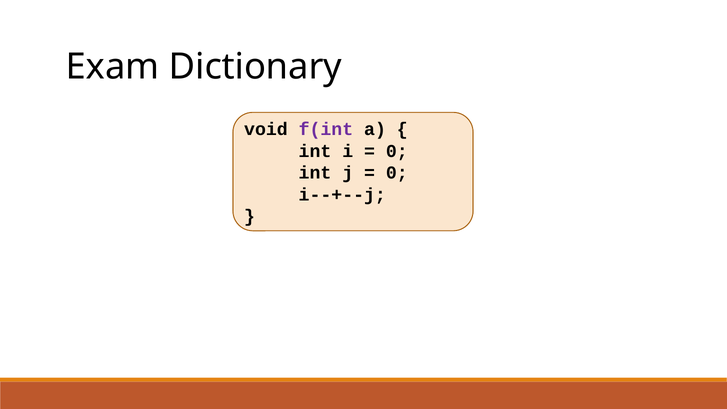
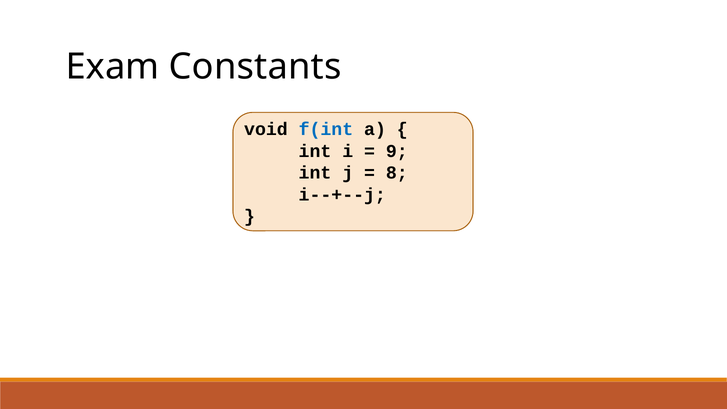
Dictionary: Dictionary -> Constants
f(int colour: purple -> blue
0 at (397, 151): 0 -> 9
0 at (397, 173): 0 -> 8
